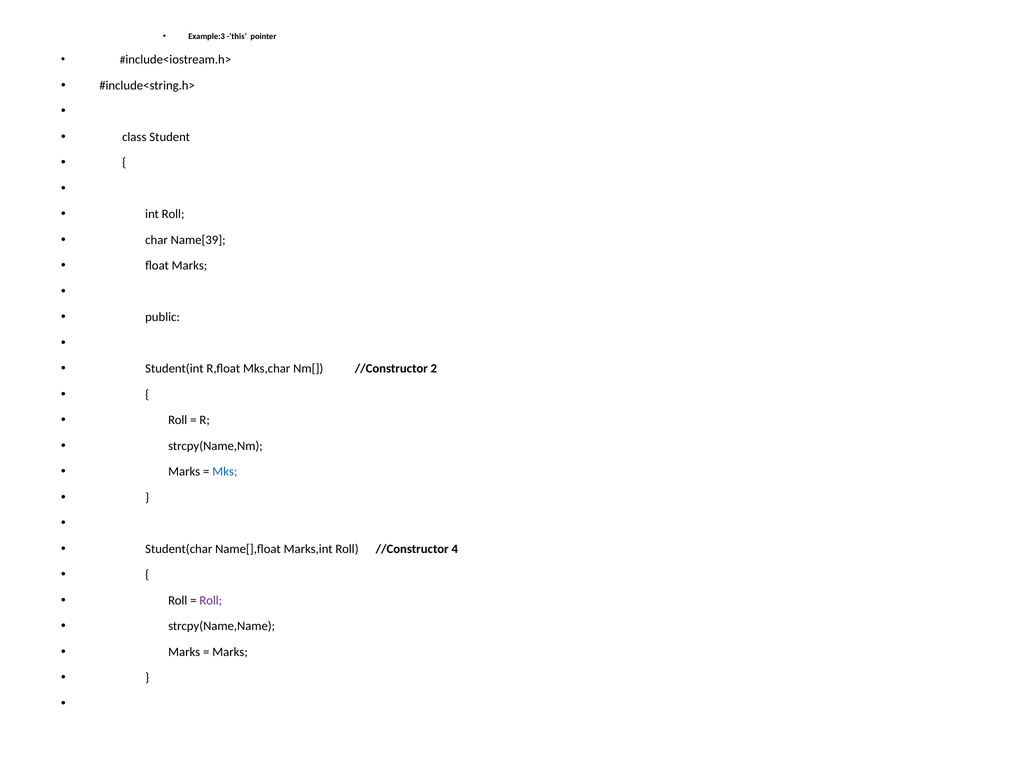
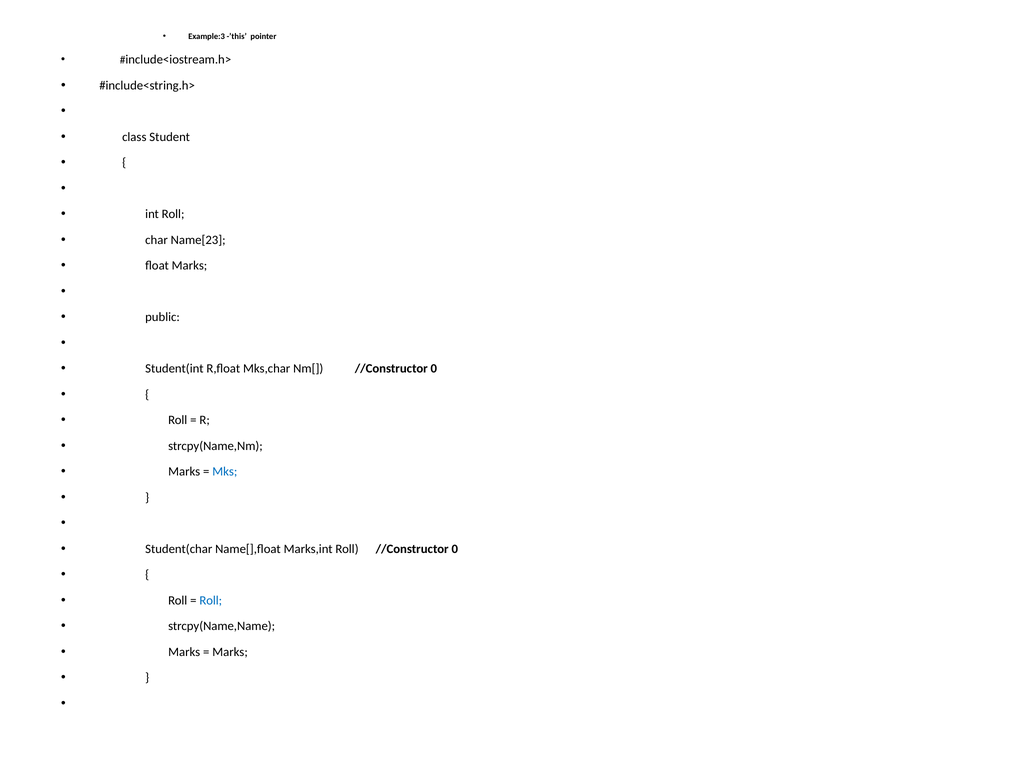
Name[39: Name[39 -> Name[23
Nm[ //Constructor 2: 2 -> 0
Roll //Constructor 4: 4 -> 0
Roll at (211, 601) colour: purple -> blue
